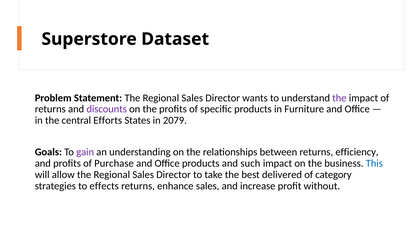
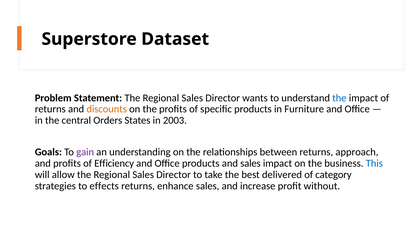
the at (339, 98) colour: purple -> blue
discounts colour: purple -> orange
Efforts: Efforts -> Orders
2079: 2079 -> 2003
efficiency: efficiency -> approach
Purchase: Purchase -> Efficiency
and such: such -> sales
